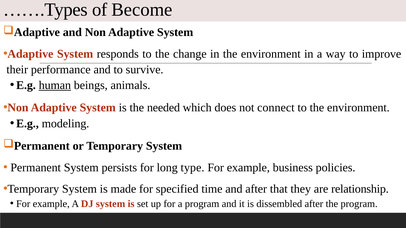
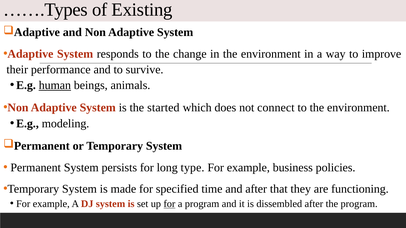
Become: Become -> Existing
needed: needed -> started
relationship: relationship -> functioning
for at (169, 204) underline: none -> present
